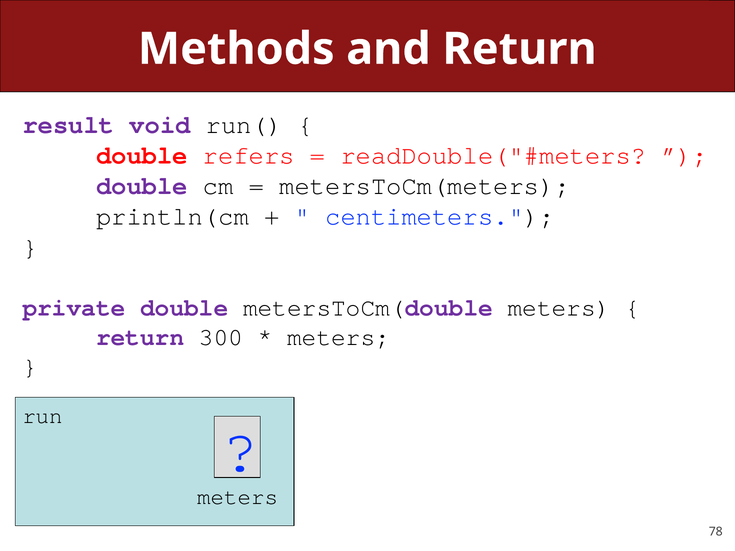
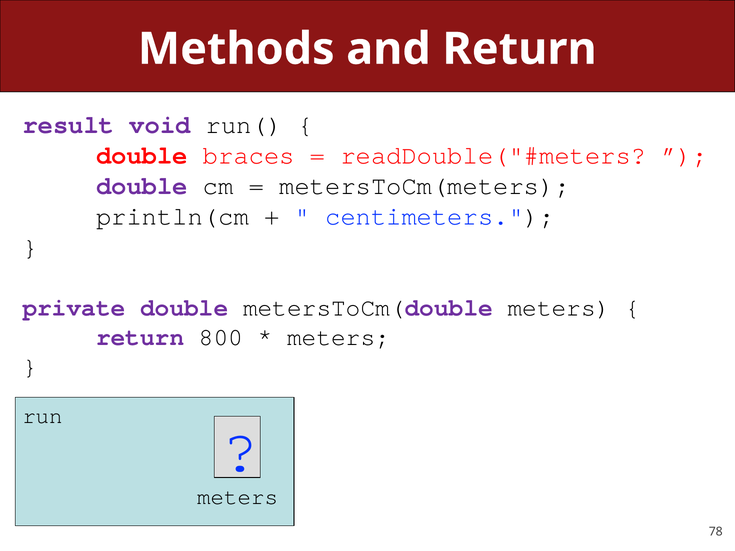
refers: refers -> braces
300: 300 -> 800
